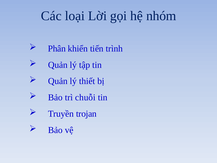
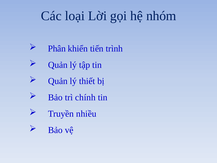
chuỗi: chuỗi -> chính
trojan: trojan -> nhiều
